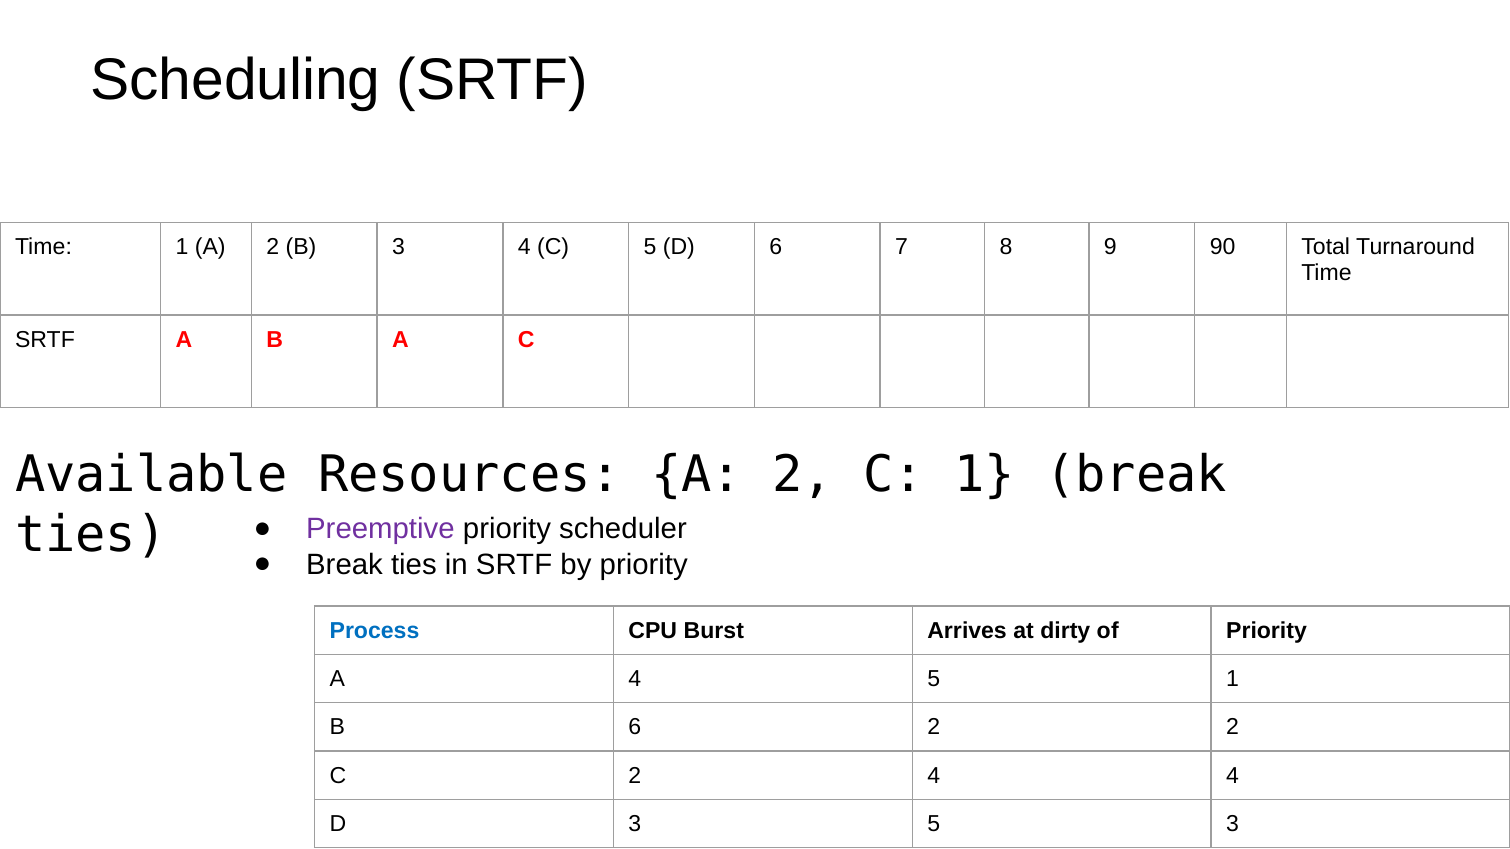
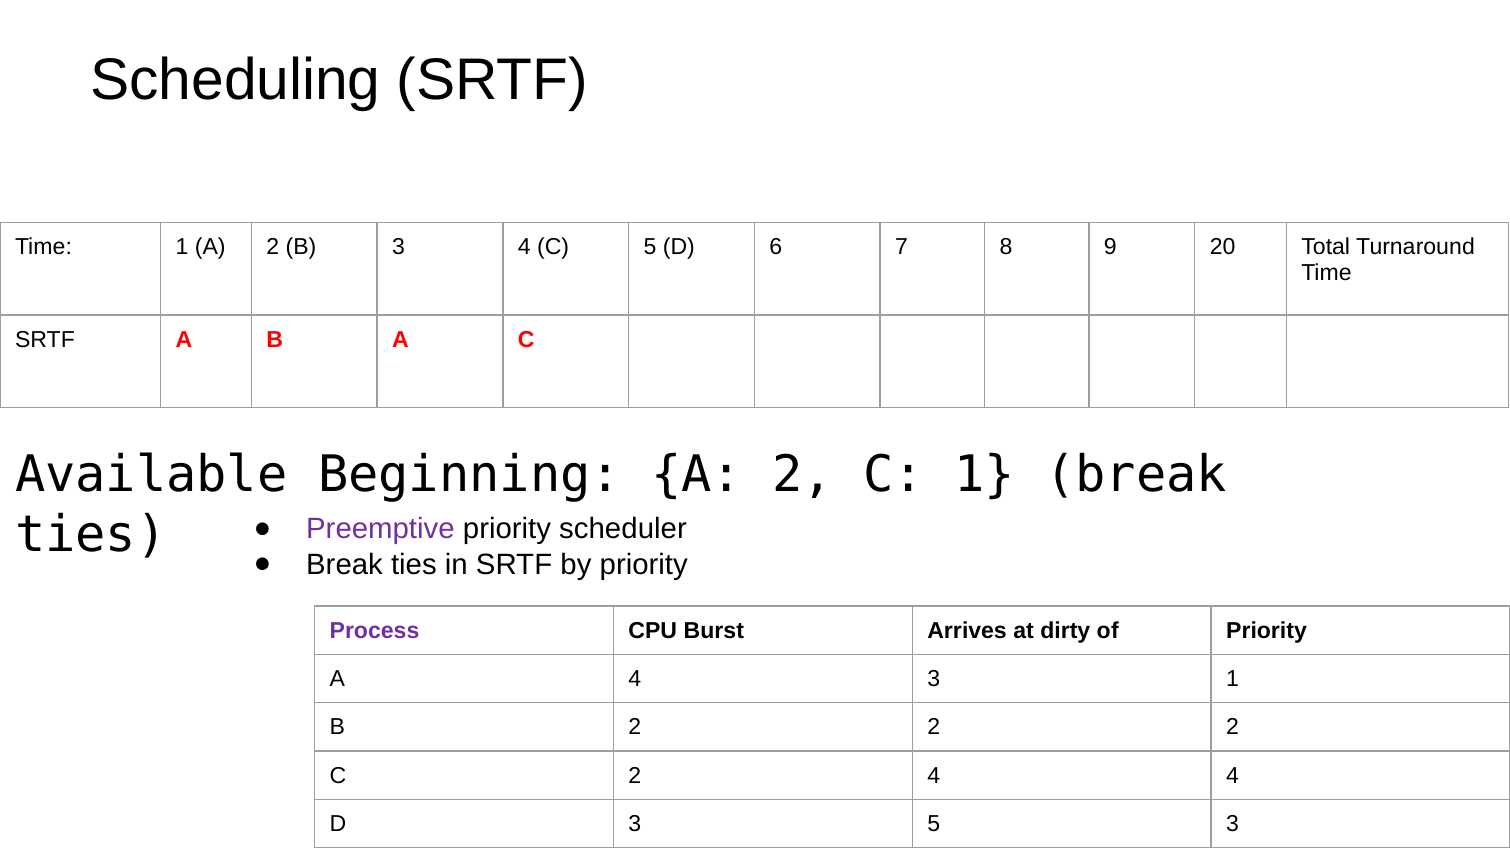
90: 90 -> 20
Resources: Resources -> Beginning
Process colour: blue -> purple
4 5: 5 -> 3
B 6: 6 -> 2
